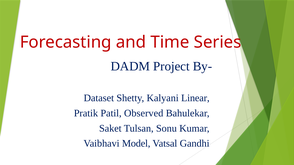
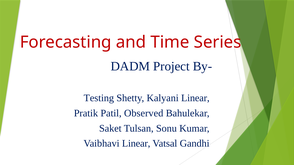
Dataset: Dataset -> Testing
Vaibhavi Model: Model -> Linear
